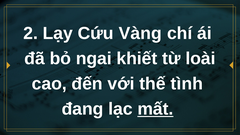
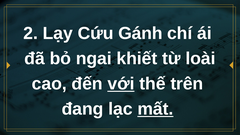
Vàng: Vàng -> Gánh
với underline: none -> present
tình: tình -> trên
